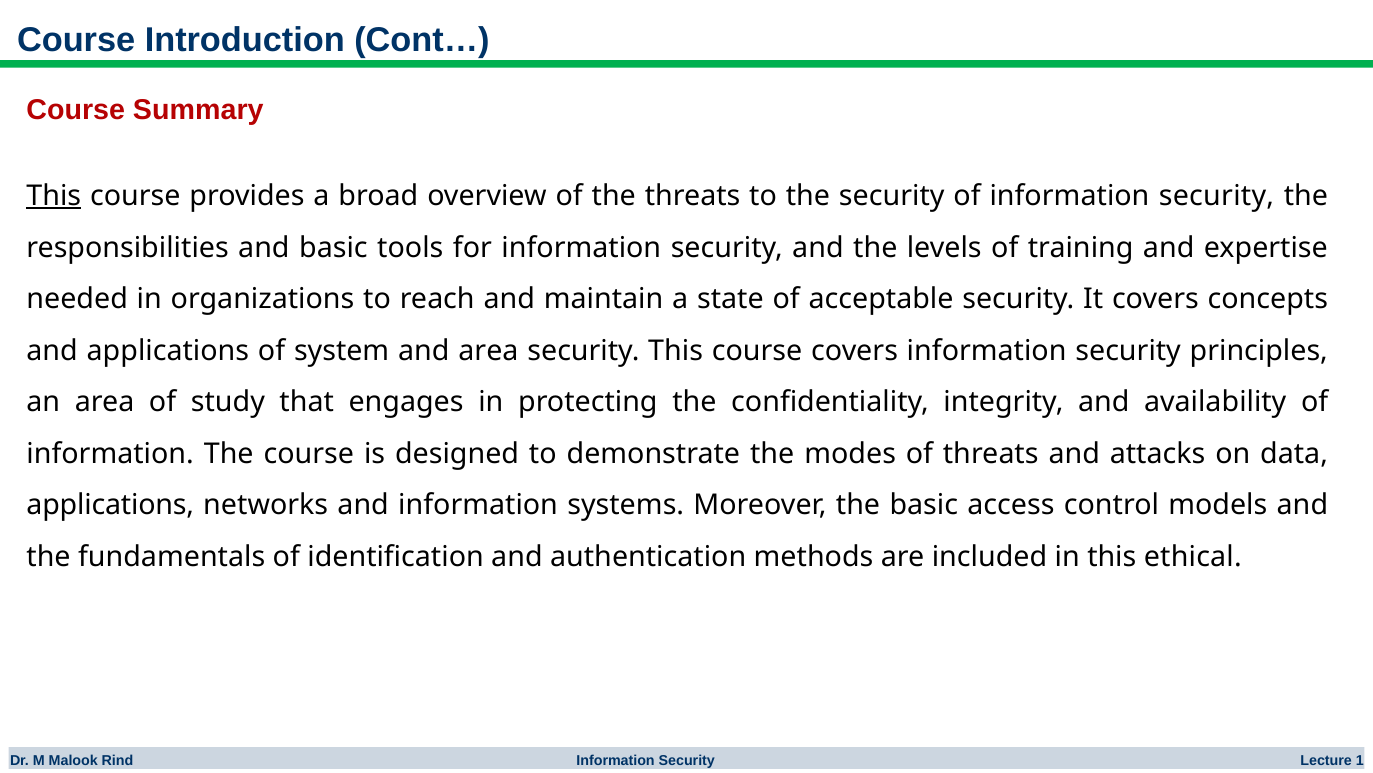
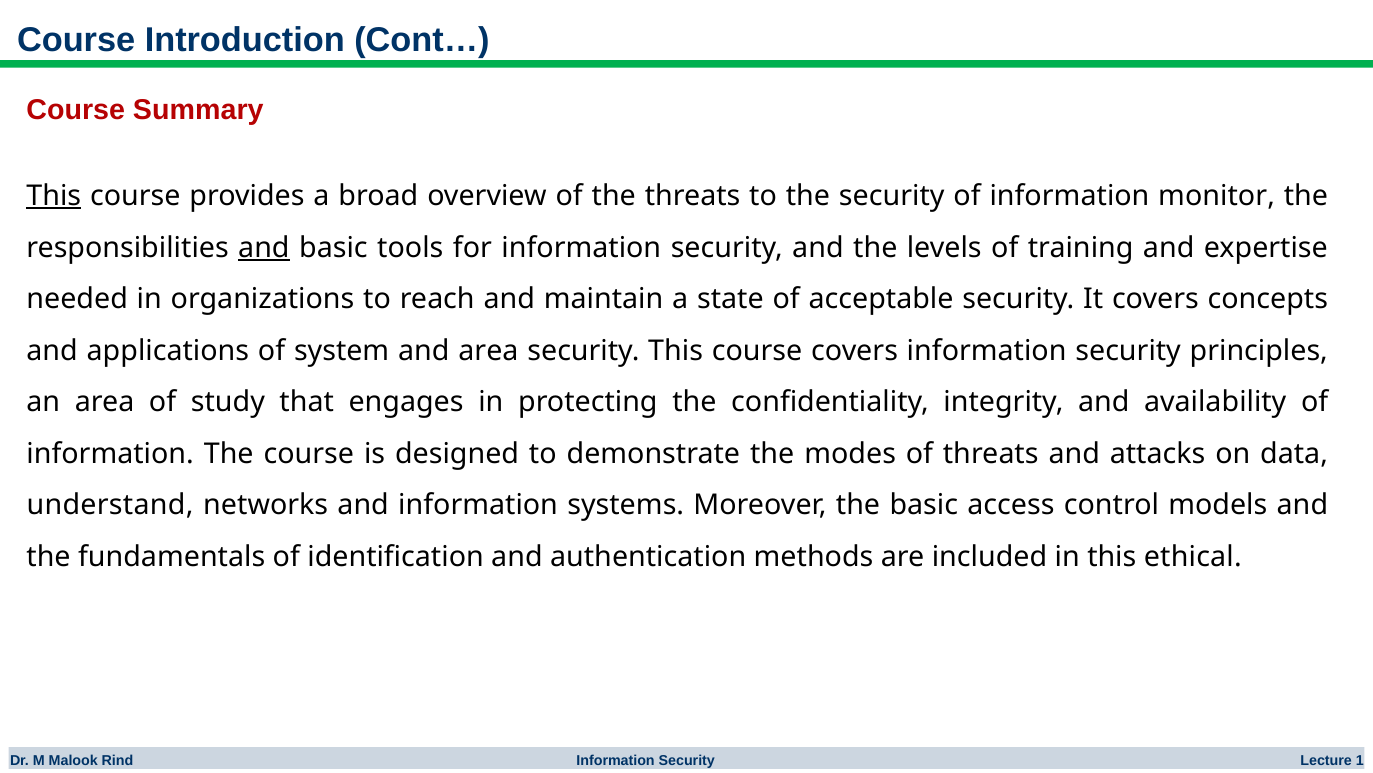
of information security: security -> monitor
and at (264, 247) underline: none -> present
applications at (110, 505): applications -> understand
